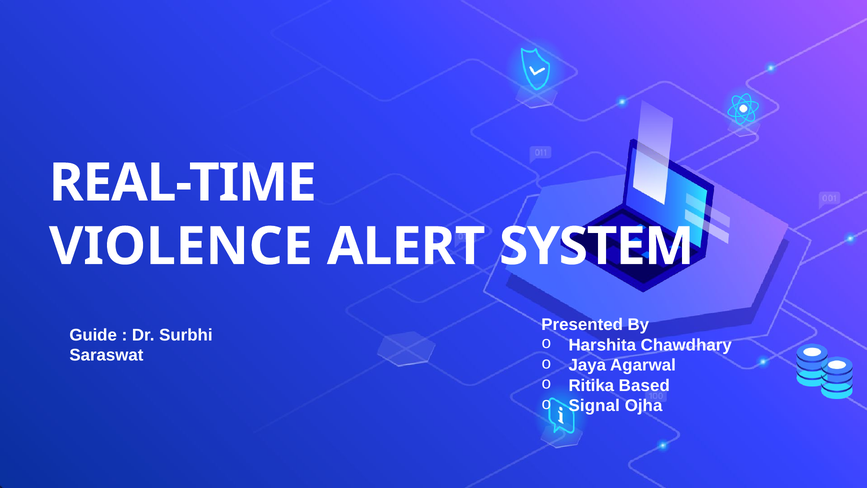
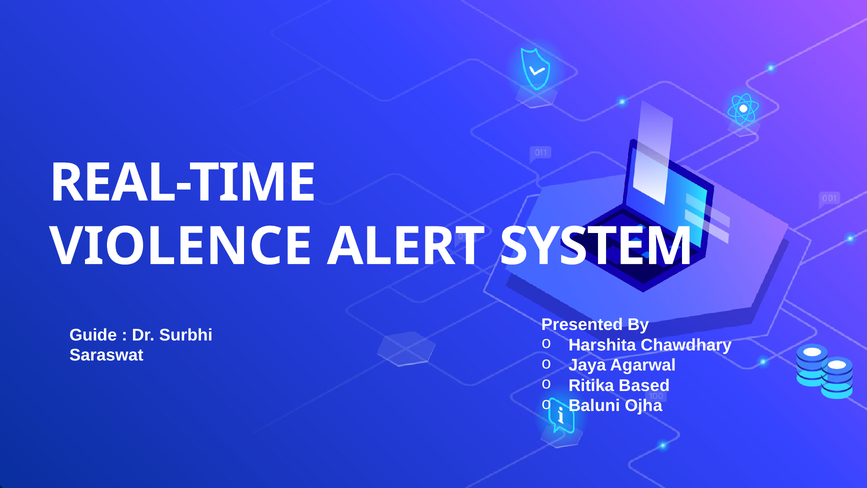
Signal: Signal -> Baluni
